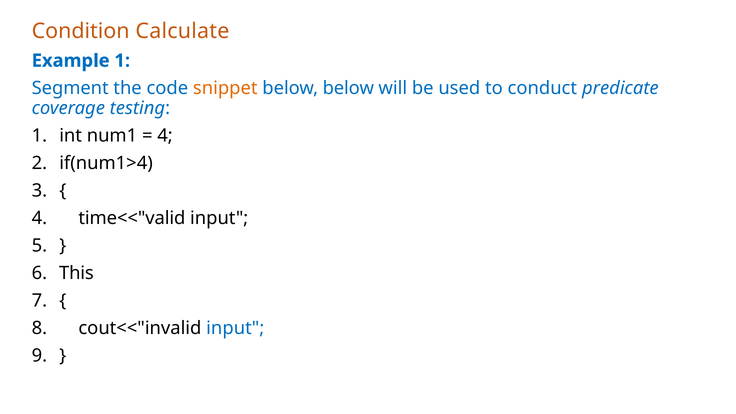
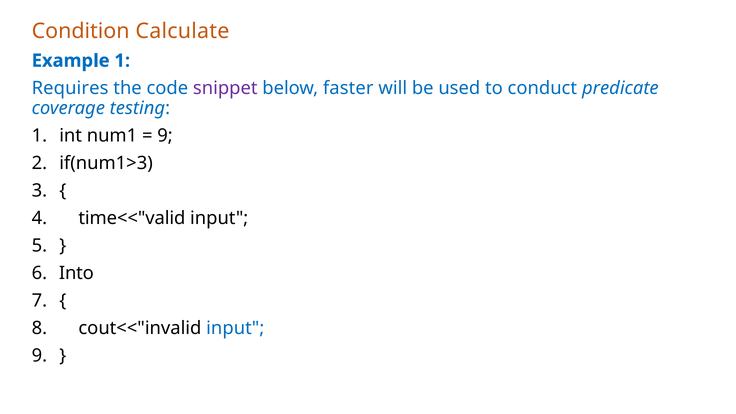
Segment: Segment -> Requires
snippet colour: orange -> purple
below below: below -> faster
4 at (165, 136): 4 -> 9
if(num1>4: if(num1>4 -> if(num1>3
This: This -> Into
